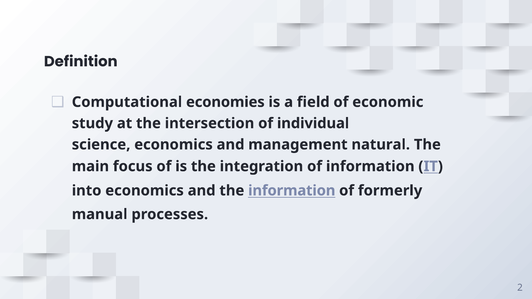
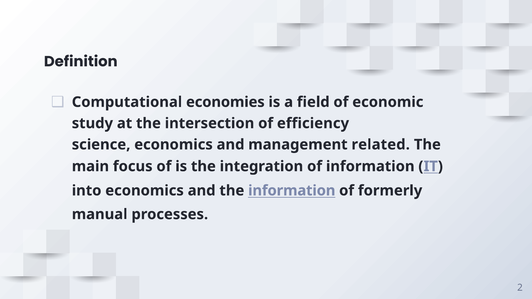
individual: individual -> efficiency
natural: natural -> related
